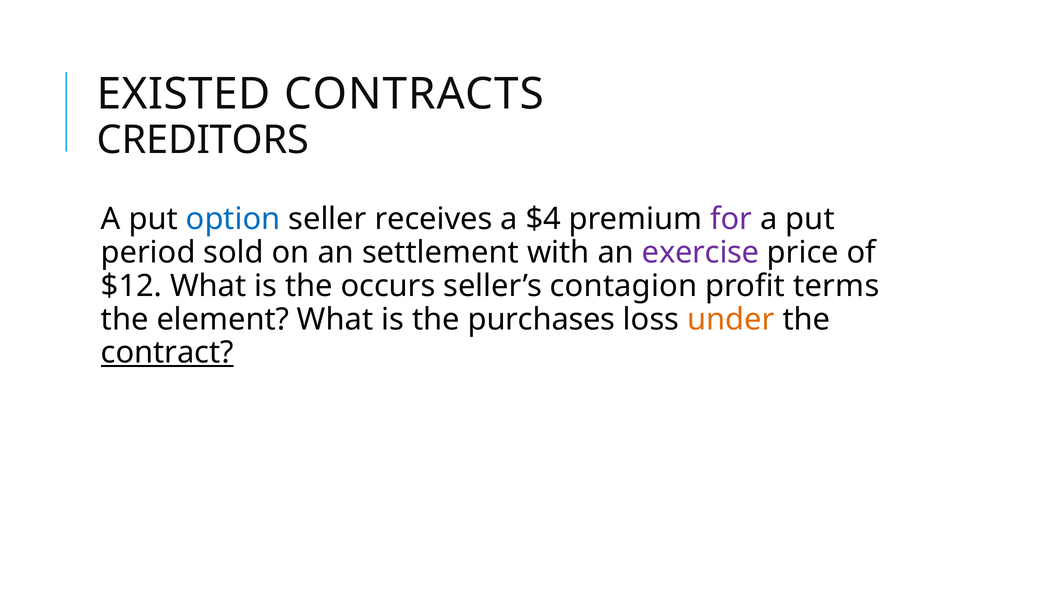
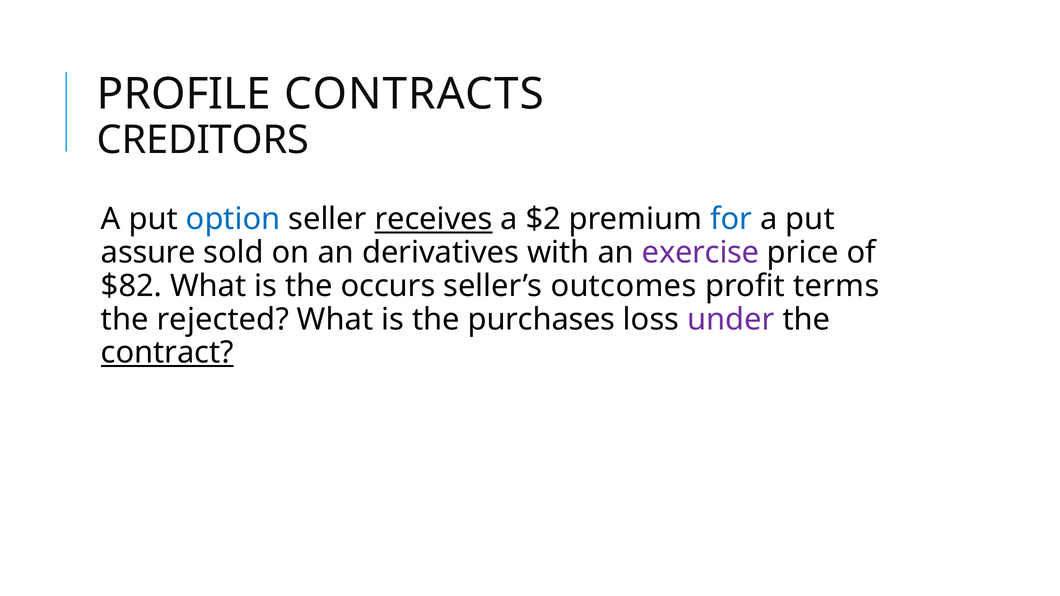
EXISTED: EXISTED -> PROFILE
receives underline: none -> present
$4: $4 -> $2
for colour: purple -> blue
period: period -> assure
settlement: settlement -> derivatives
$12: $12 -> $82
contagion: contagion -> outcomes
element: element -> rejected
under colour: orange -> purple
